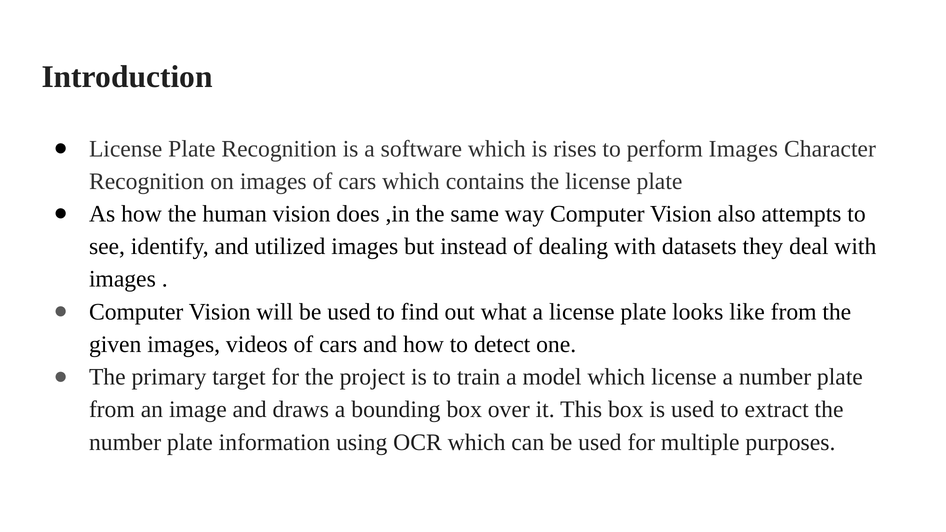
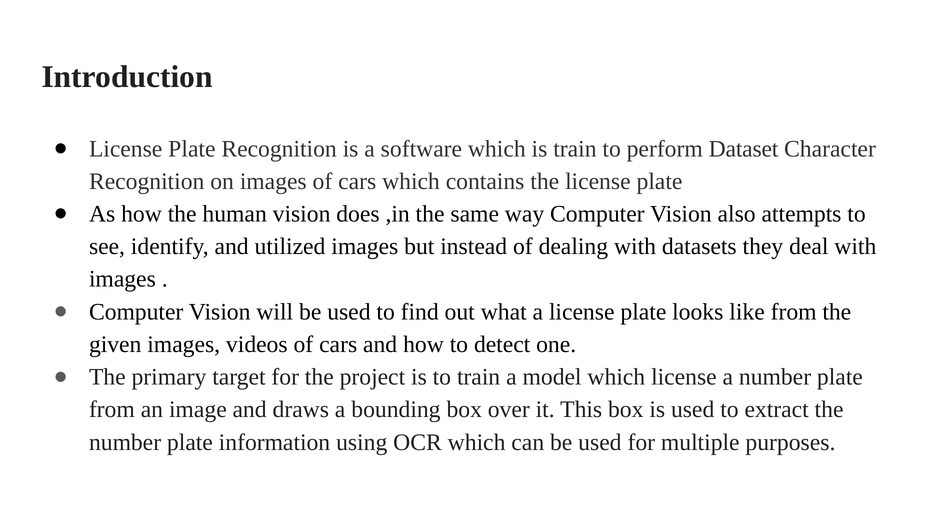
is rises: rises -> train
perform Images: Images -> Dataset
